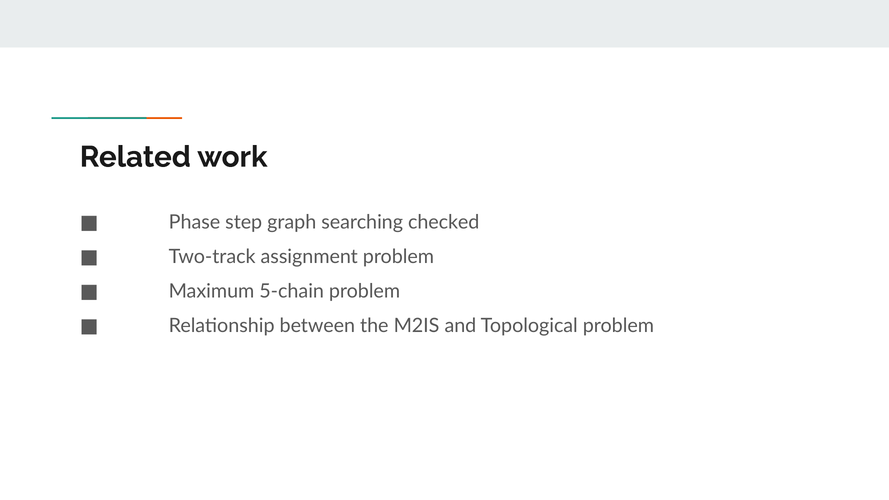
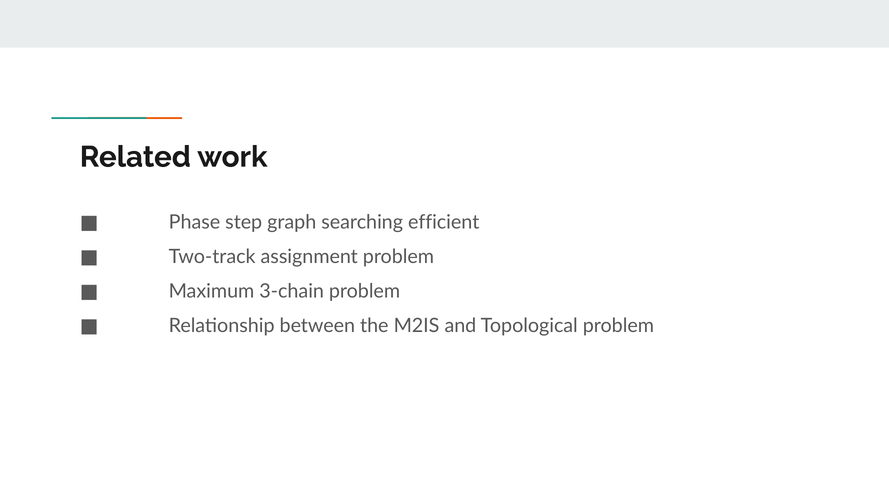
checked: checked -> efficient
5-chain: 5-chain -> 3-chain
